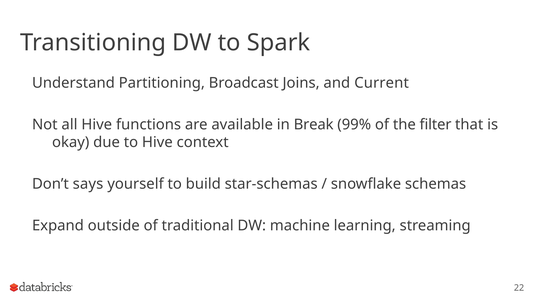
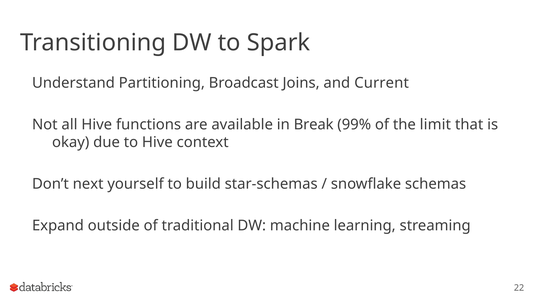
filter: filter -> limit
says: says -> next
